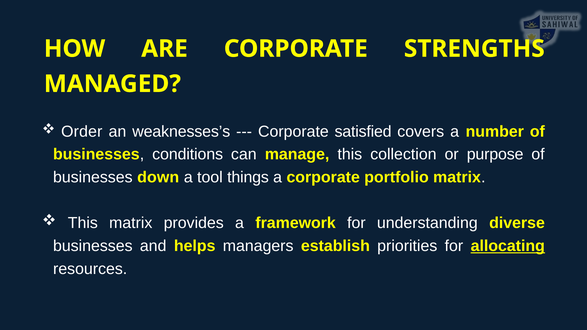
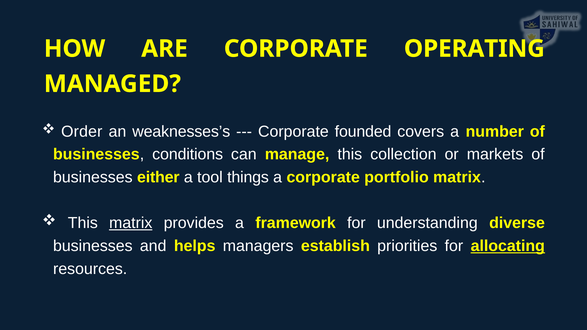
STRENGTHS: STRENGTHS -> OPERATING
satisfied: satisfied -> founded
purpose: purpose -> markets
down: down -> either
matrix at (131, 223) underline: none -> present
